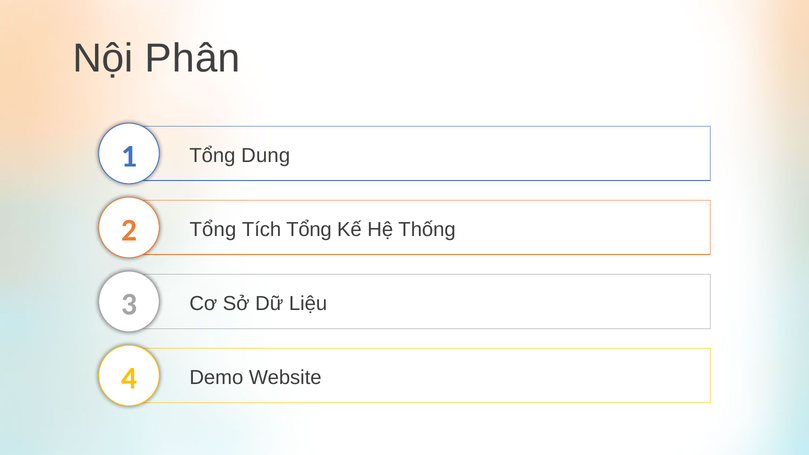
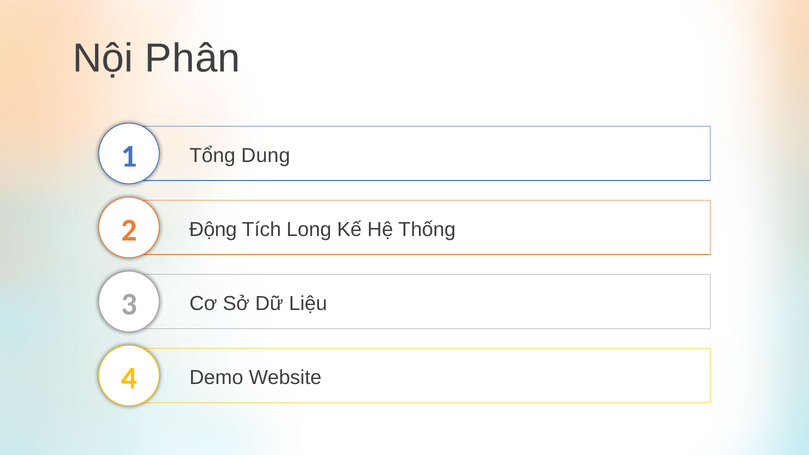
Tổng at (213, 230): Tổng -> Động
Tích Tổng: Tổng -> Long
